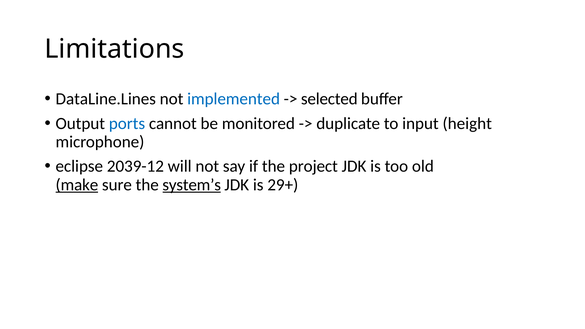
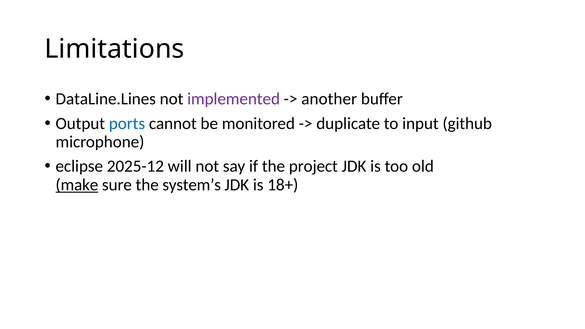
implemented colour: blue -> purple
selected: selected -> another
height: height -> github
2039-12: 2039-12 -> 2025-12
system’s underline: present -> none
29+: 29+ -> 18+
